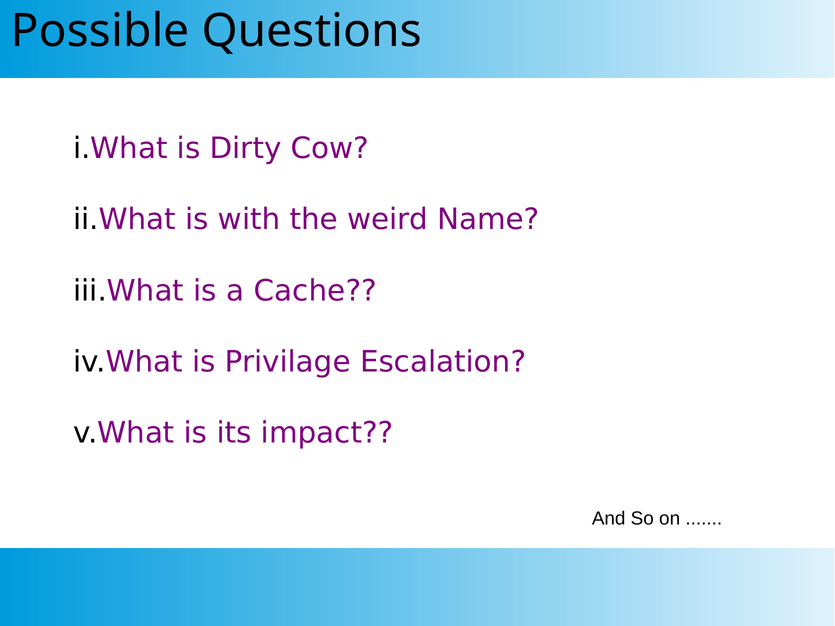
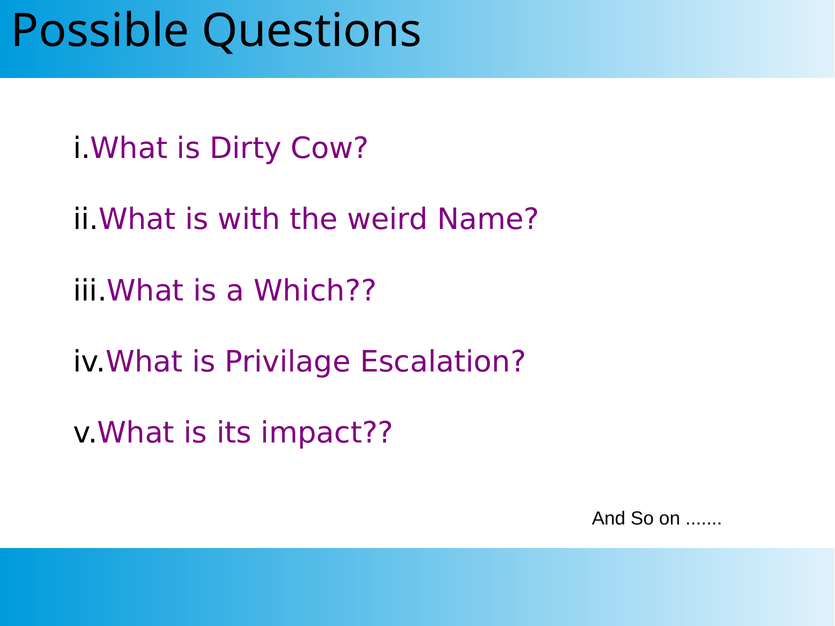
Cache: Cache -> Which
